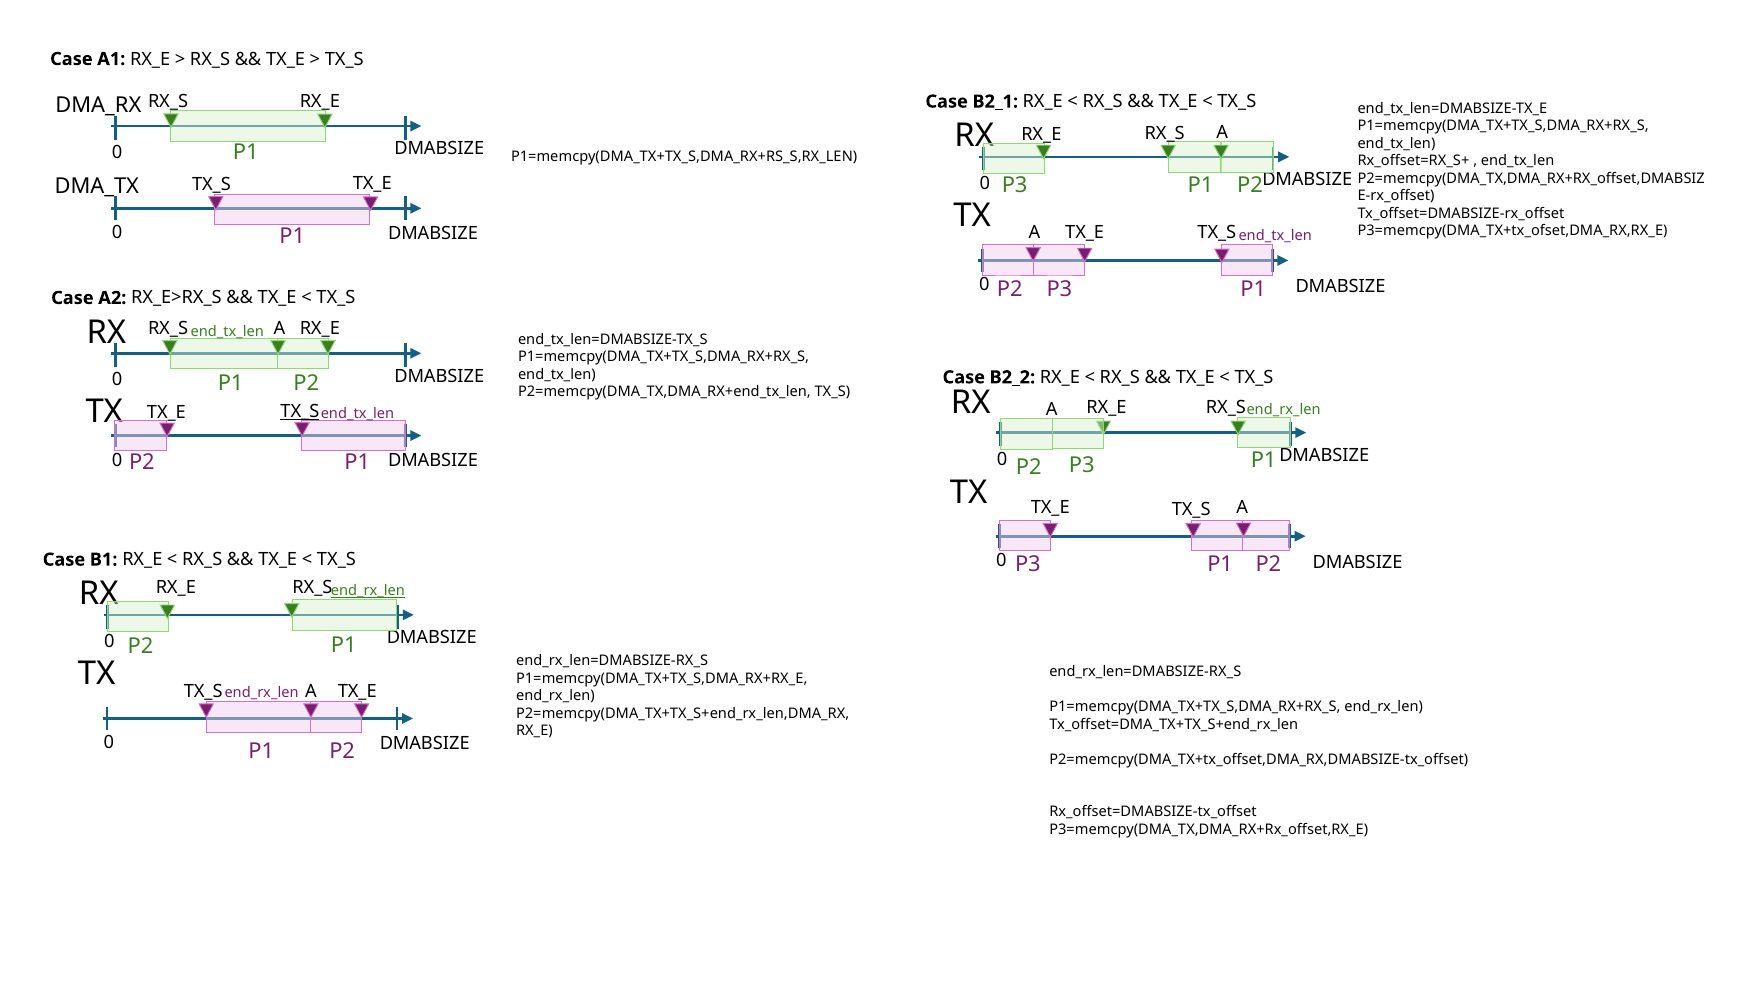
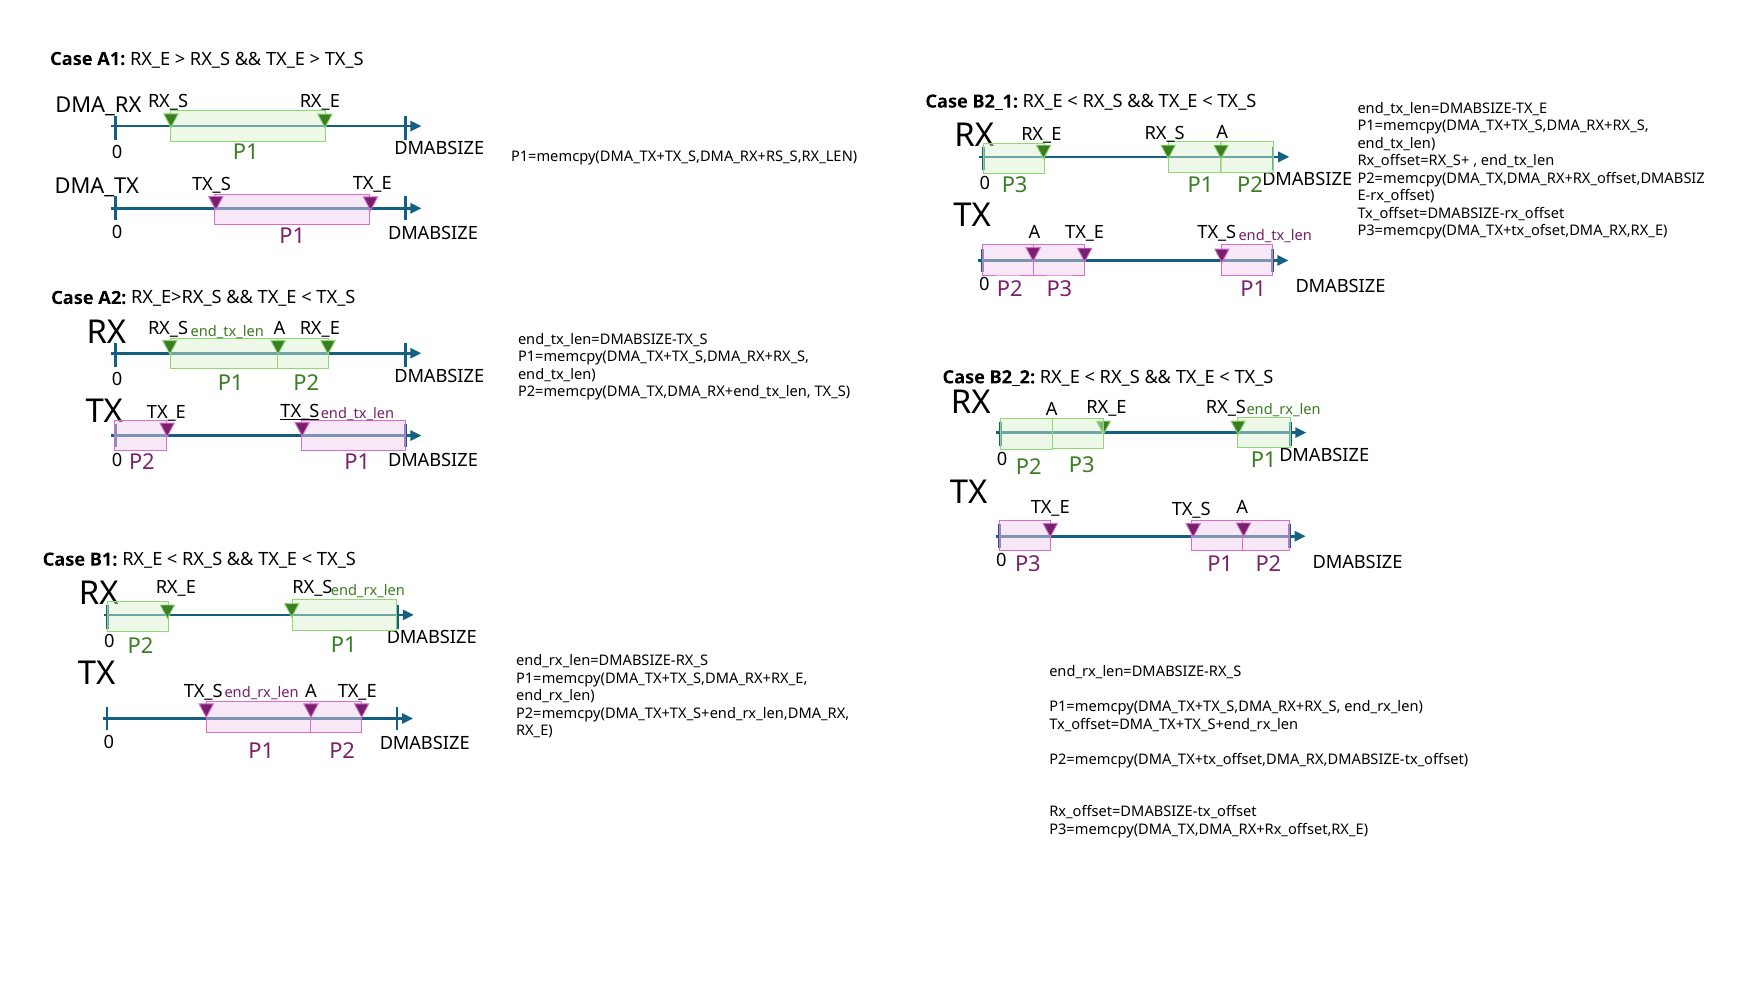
end_rx_len at (368, 591) underline: present -> none
